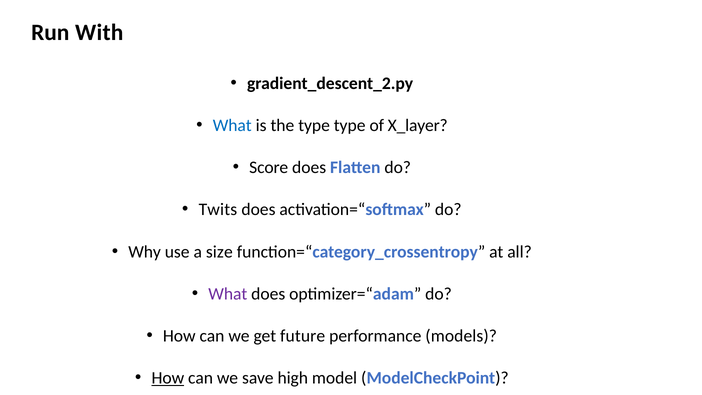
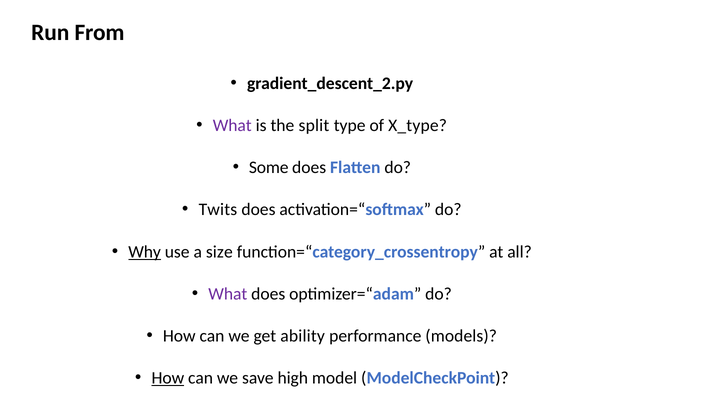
With: With -> From
What at (232, 125) colour: blue -> purple
the type: type -> split
X_layer: X_layer -> X_type
Score: Score -> Some
Why underline: none -> present
future: future -> ability
